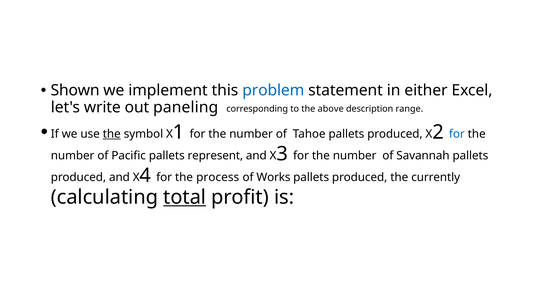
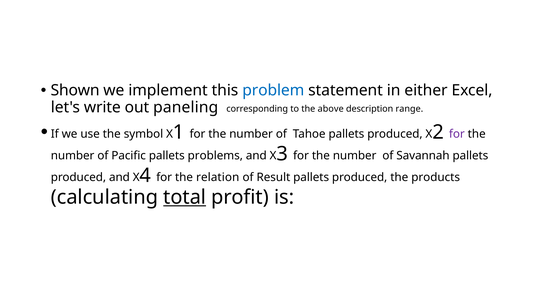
the at (112, 134) underline: present -> none
for at (457, 134) colour: blue -> purple
represent: represent -> problems
process: process -> relation
Works: Works -> Result
currently: currently -> products
